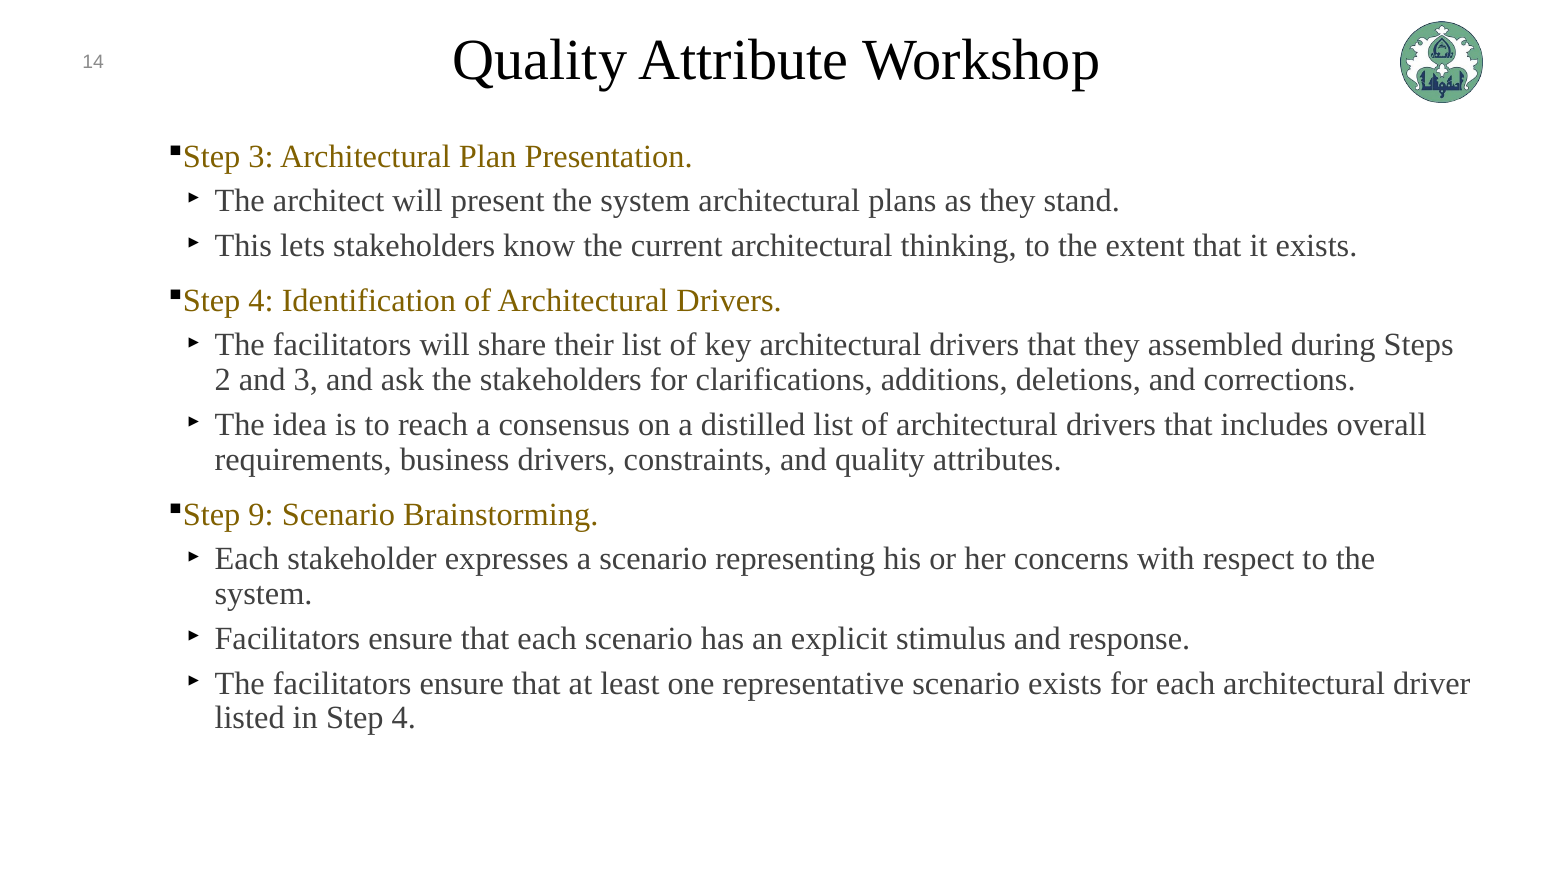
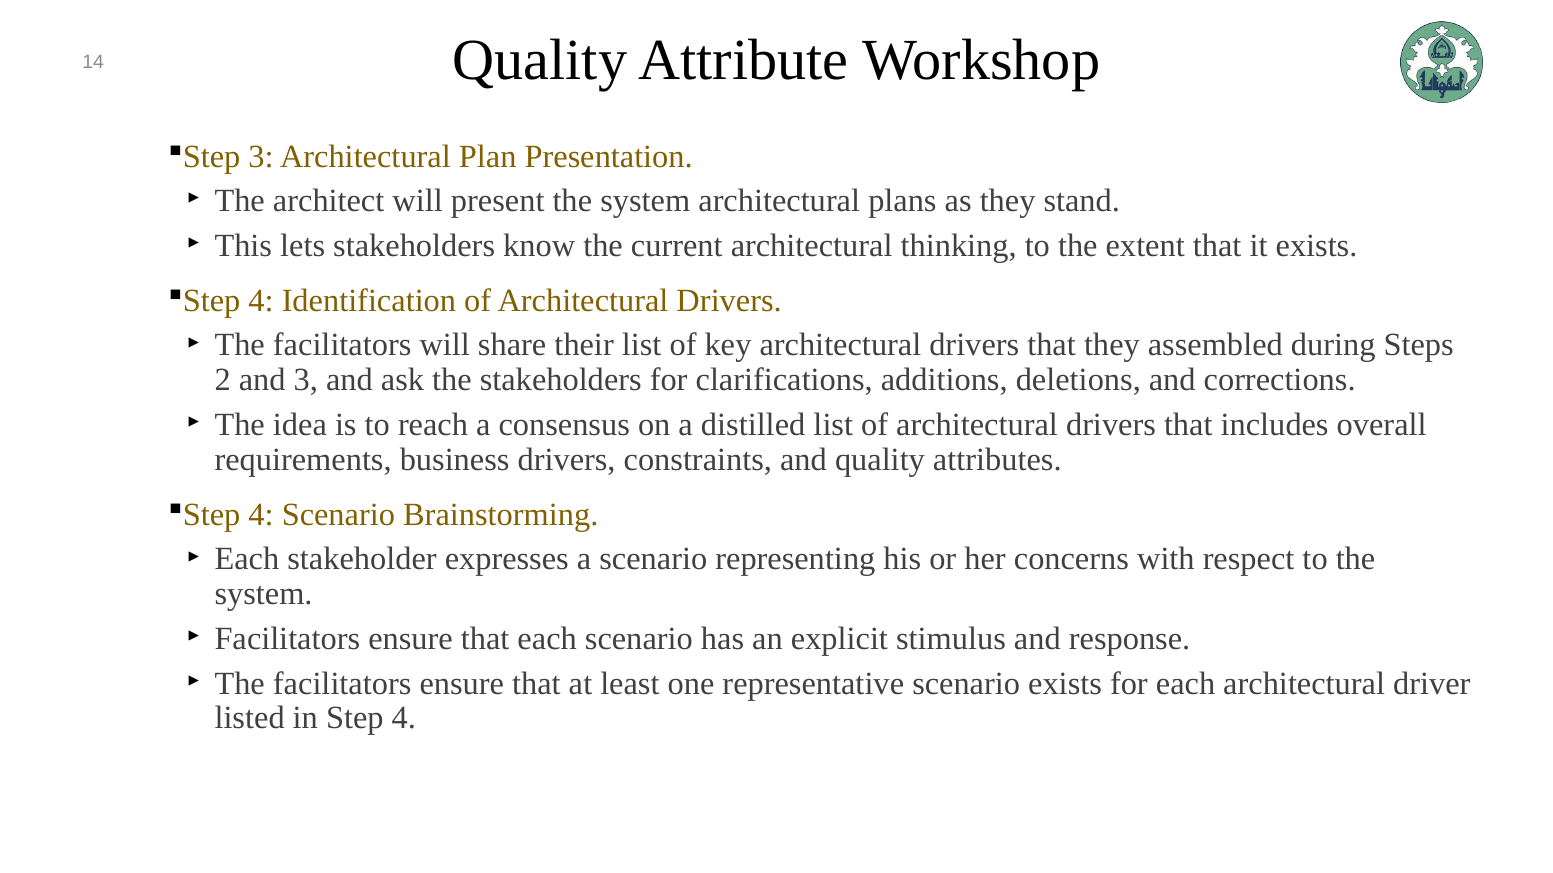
9 at (261, 515): 9 -> 4
